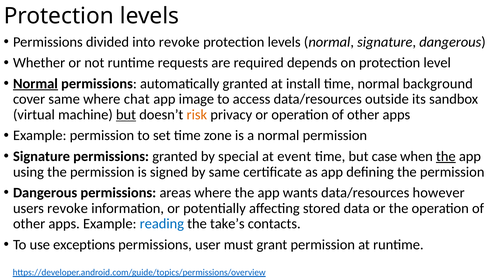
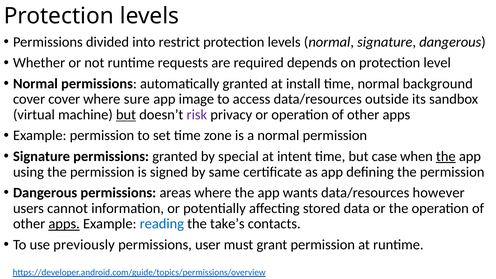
into revoke: revoke -> restrict
Normal at (35, 84) underline: present -> none
cover same: same -> cover
chat: chat -> sure
risk colour: orange -> purple
event: event -> intent
users revoke: revoke -> cannot
apps at (64, 224) underline: none -> present
exceptions: exceptions -> previously
